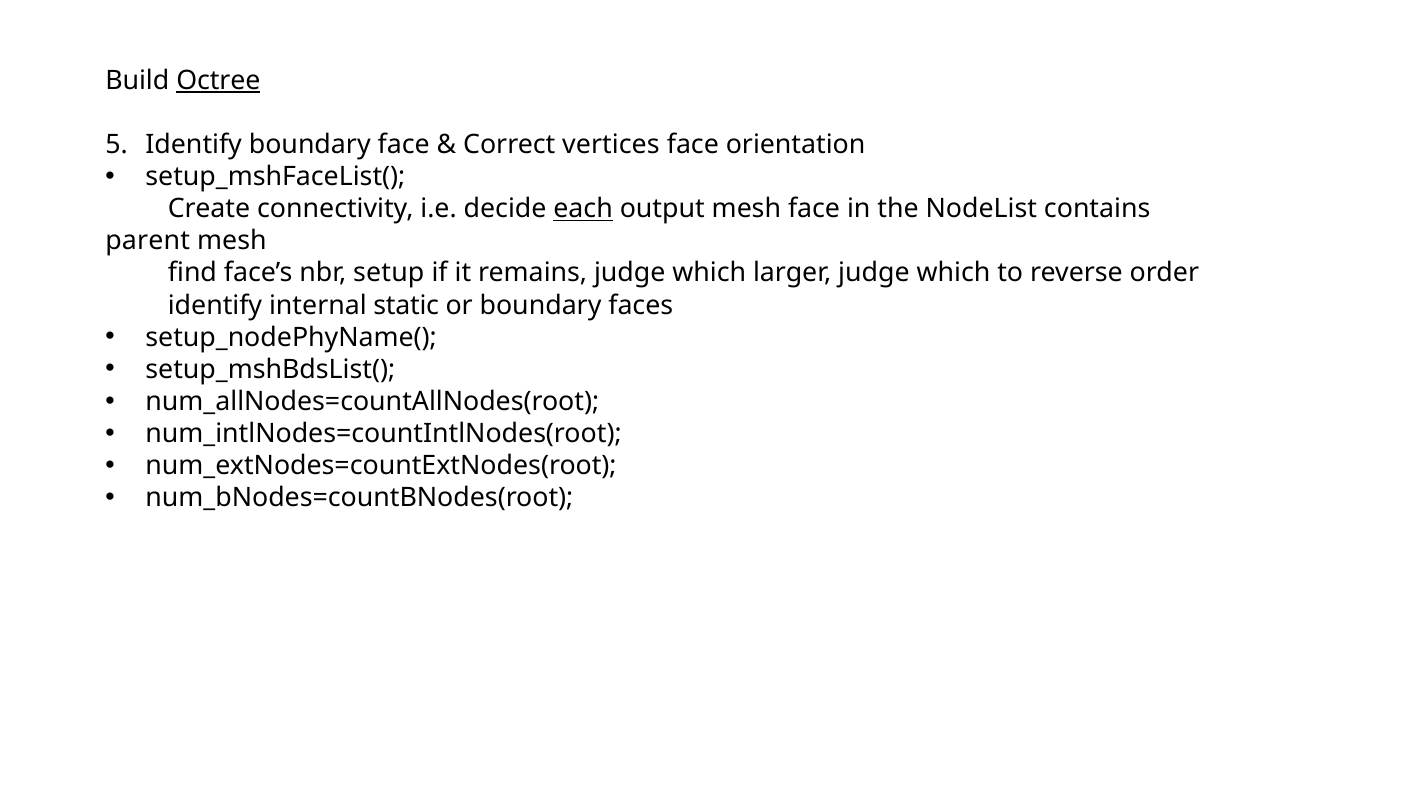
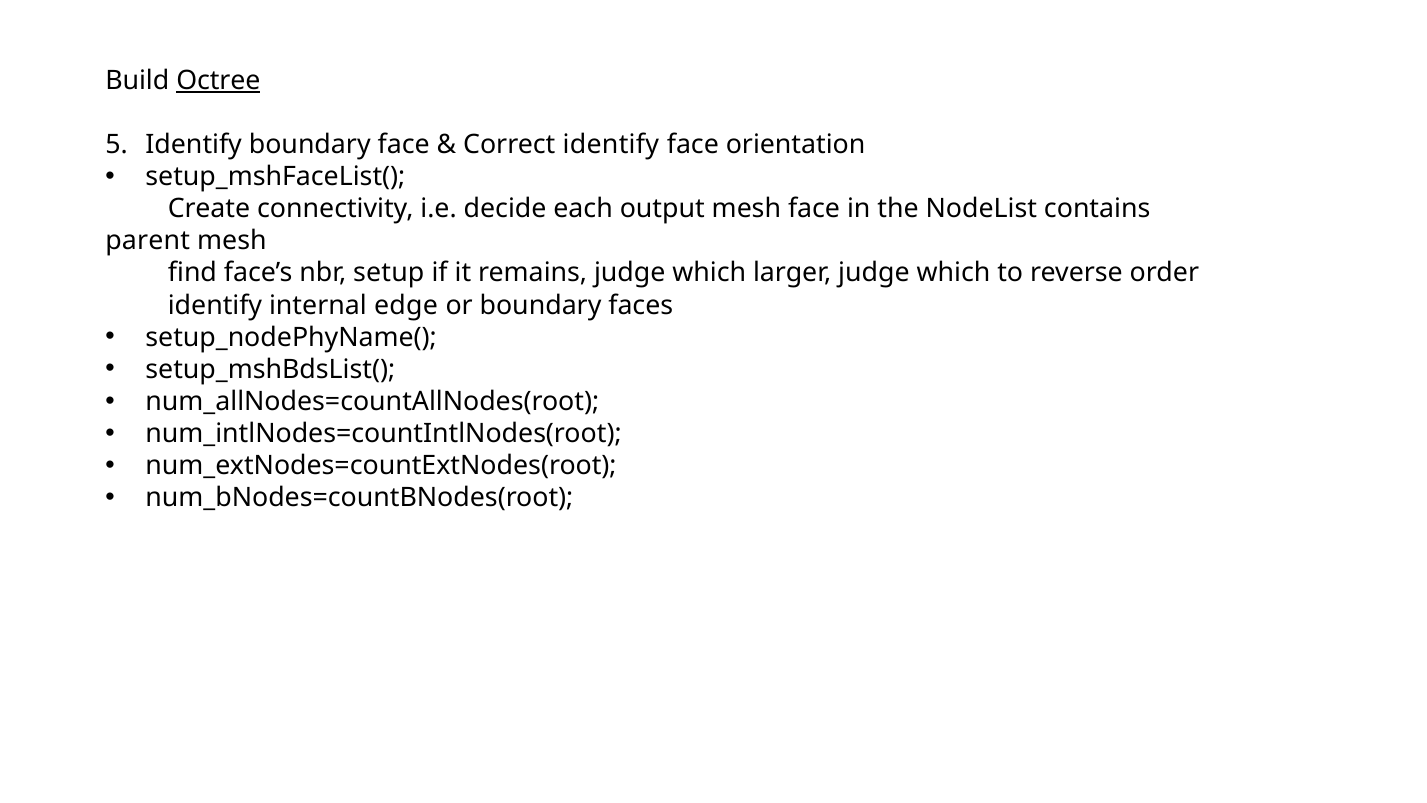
Correct vertices: vertices -> identify
each underline: present -> none
static: static -> edge
